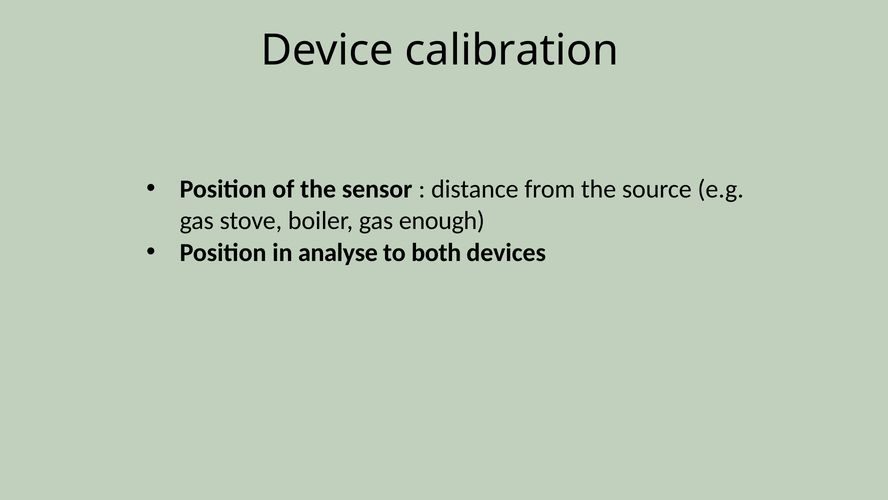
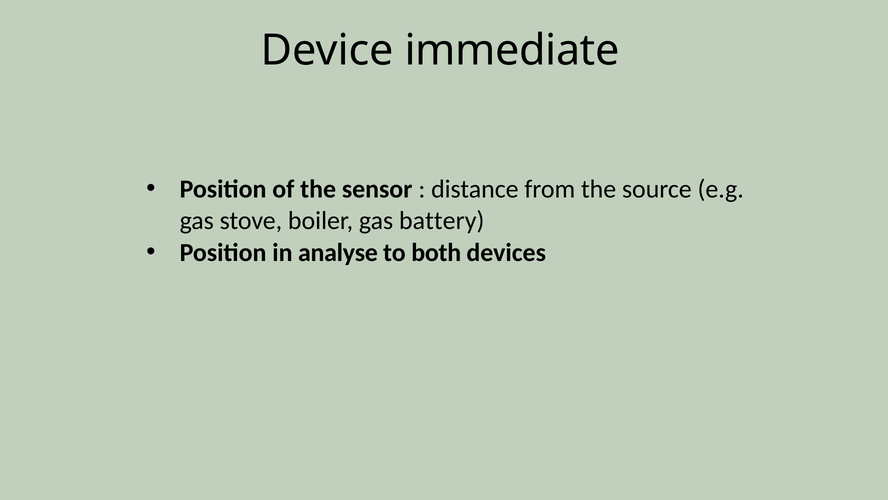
calibration: calibration -> immediate
enough: enough -> battery
